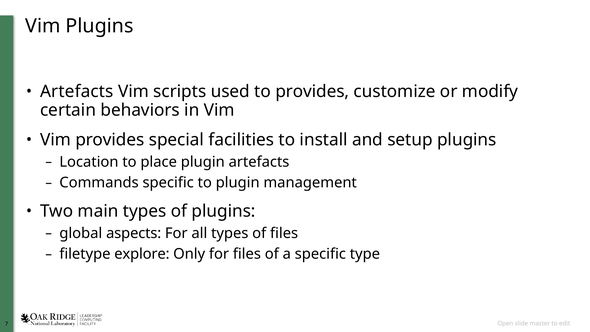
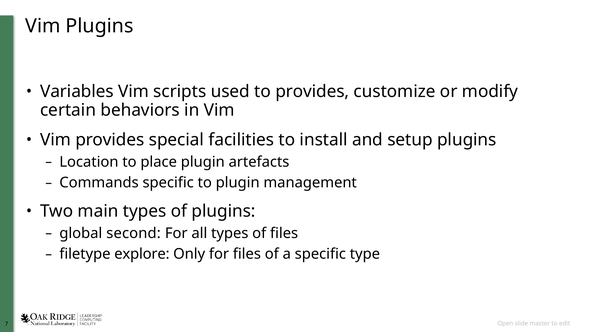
Artefacts at (77, 91): Artefacts -> Variables
aspects: aspects -> second
